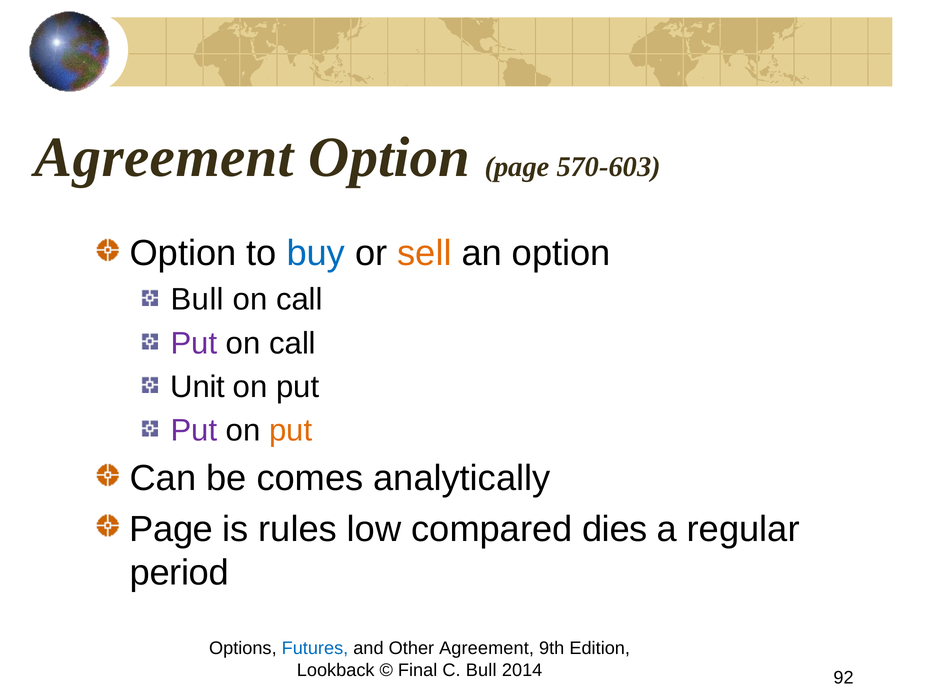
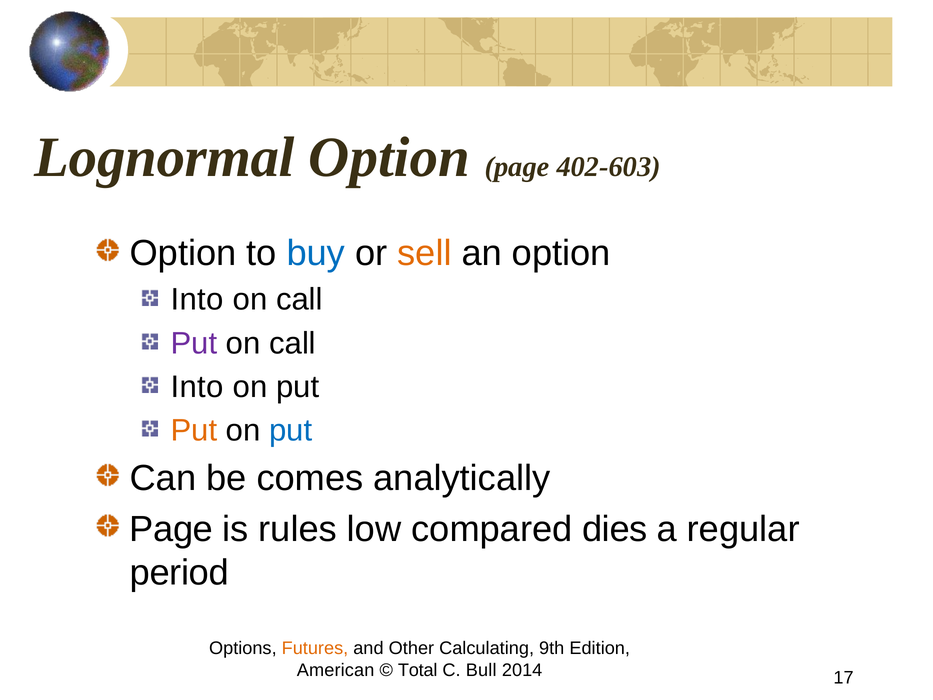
Agreement at (164, 157): Agreement -> Lognormal
570-603: 570-603 -> 402-603
Bull at (197, 300): Bull -> Into
Unit at (198, 387): Unit -> Into
Put at (194, 430) colour: purple -> orange
put at (291, 430) colour: orange -> blue
Futures colour: blue -> orange
Other Agreement: Agreement -> Calculating
Lookback: Lookback -> American
Final: Final -> Total
92: 92 -> 17
